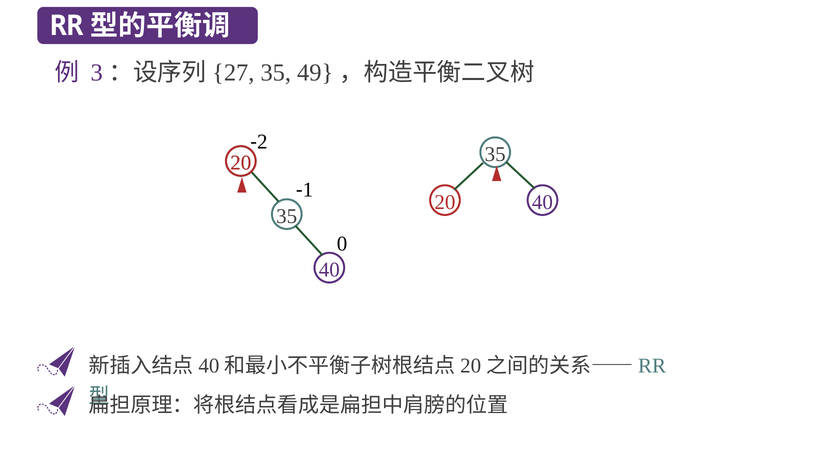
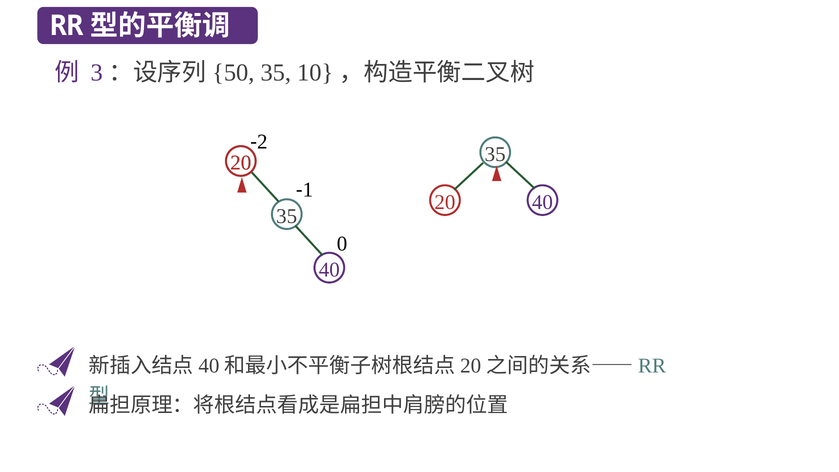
27: 27 -> 50
49: 49 -> 10
